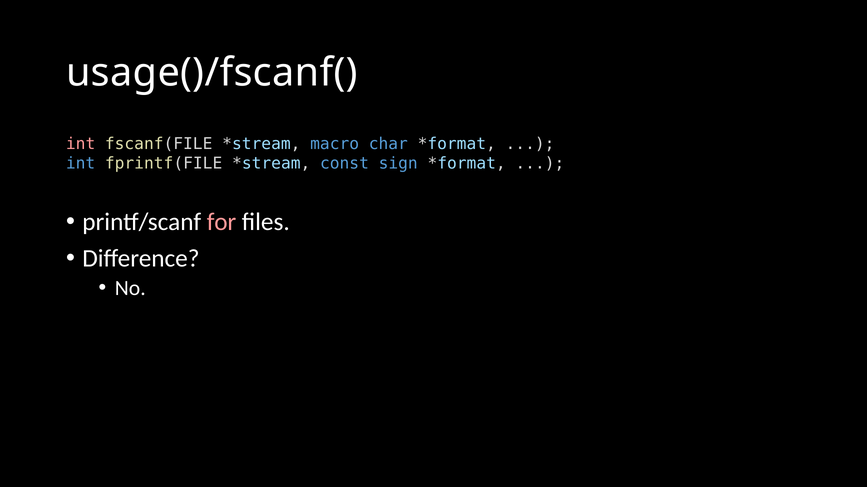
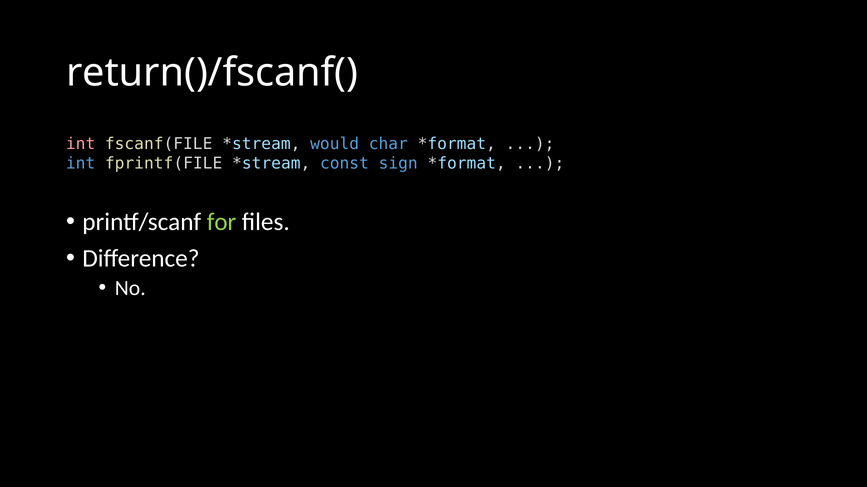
usage()/fscanf(: usage()/fscanf( -> return()/fscanf(
macro: macro -> would
for colour: pink -> light green
